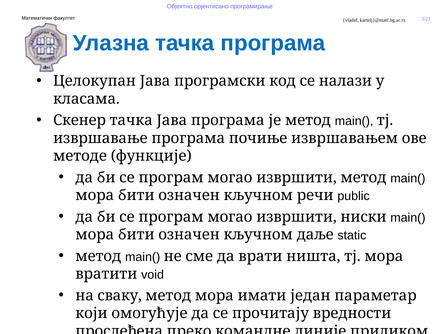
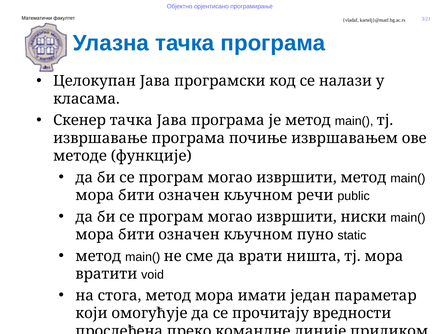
даље: даље -> пуно
сваку: сваку -> стога
